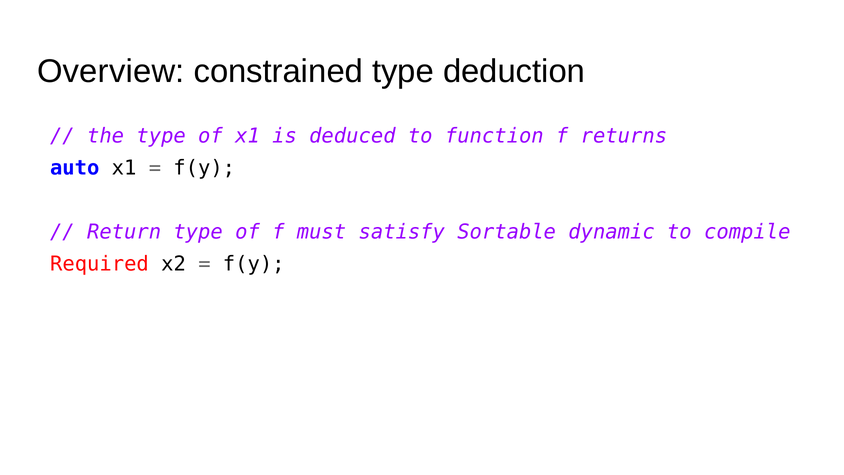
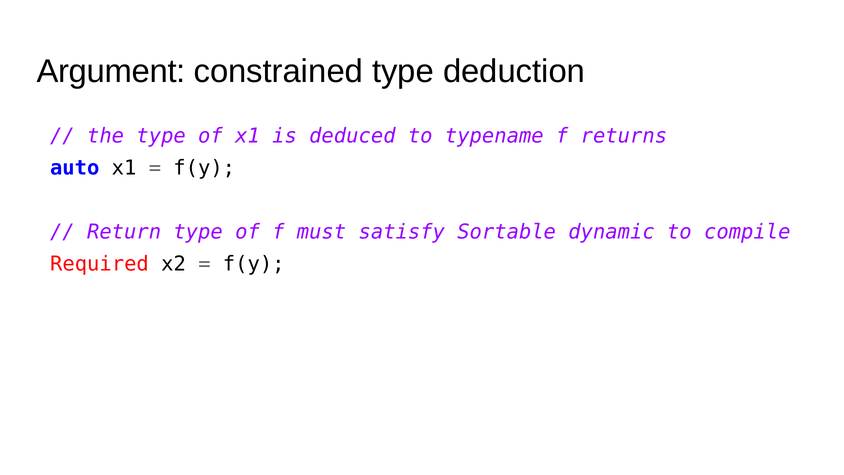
Overview: Overview -> Argument
function: function -> typename
